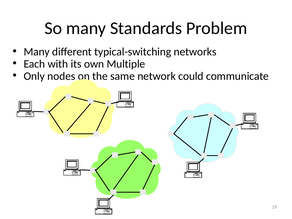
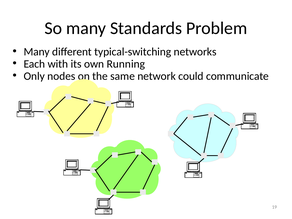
Multiple: Multiple -> Running
